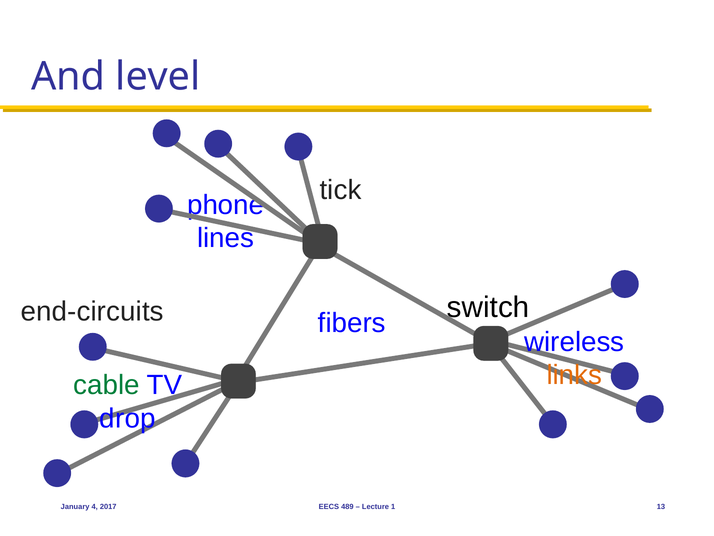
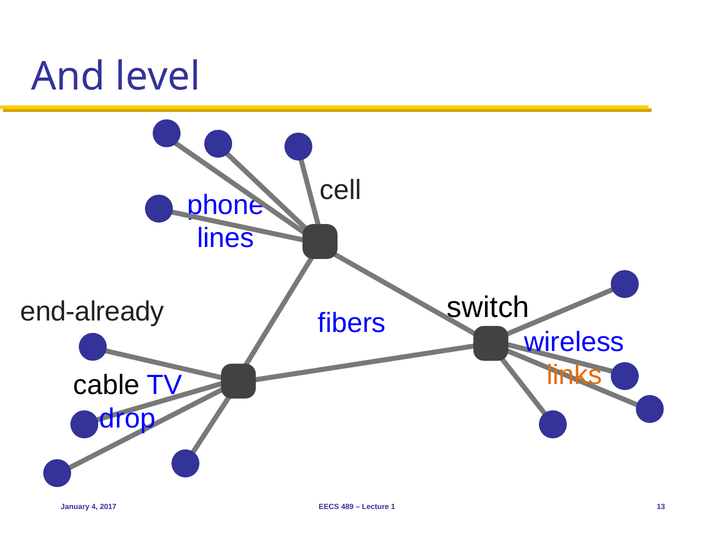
tick: tick -> cell
end-circuits: end-circuits -> end-already
cable colour: green -> black
